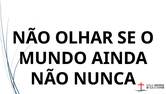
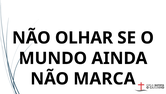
NUNCA: NUNCA -> MARCA
